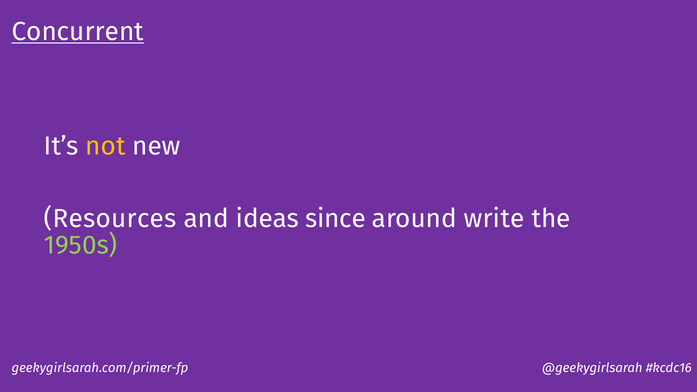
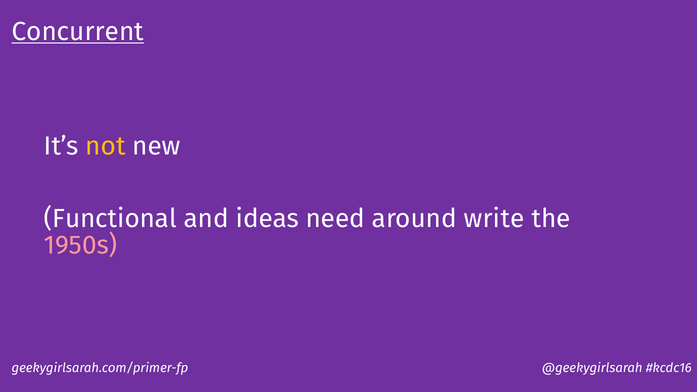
Resources: Resources -> Functional
since: since -> need
1950s colour: light green -> pink
